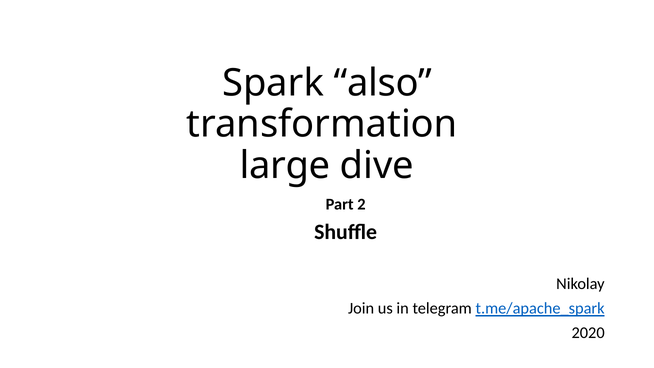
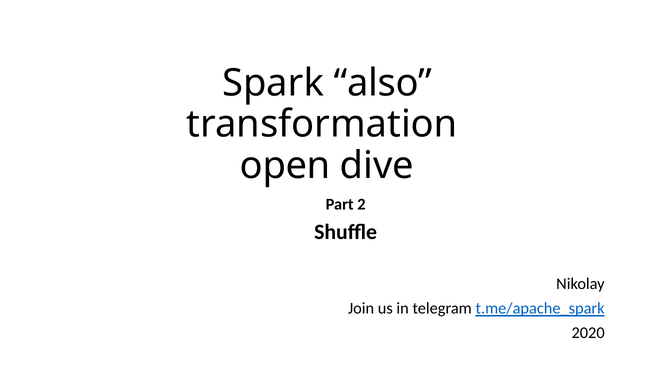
large: large -> open
